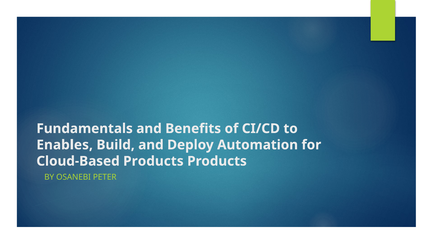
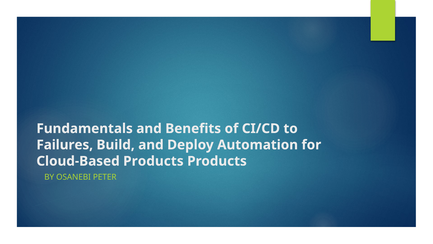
Enables: Enables -> Failures
